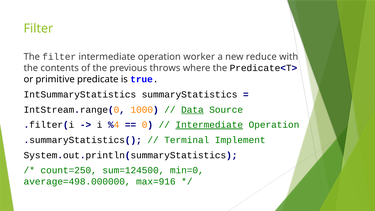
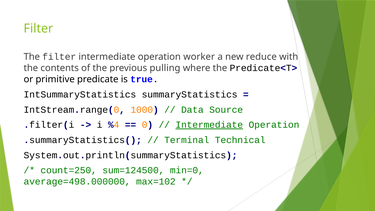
throws: throws -> pulling
Data underline: present -> none
Implement: Implement -> Technical
max=916: max=916 -> max=102
